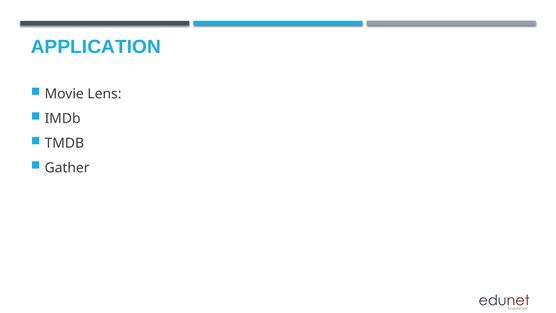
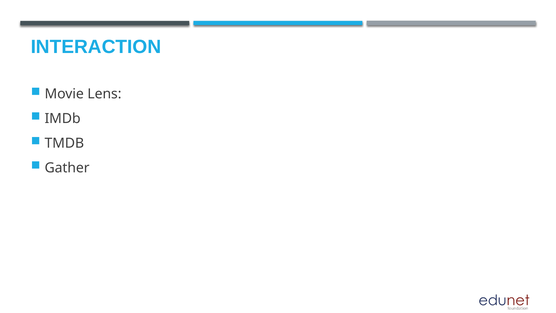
APPLICATION: APPLICATION -> INTERACTION
